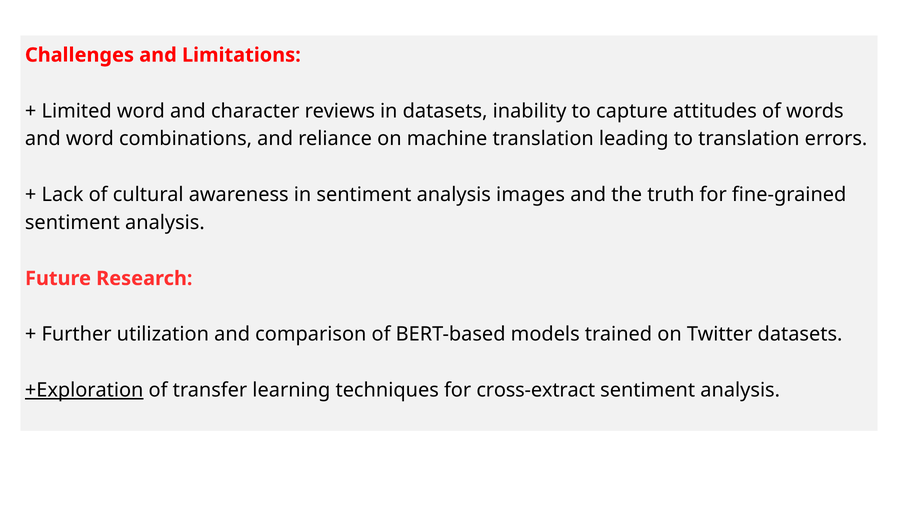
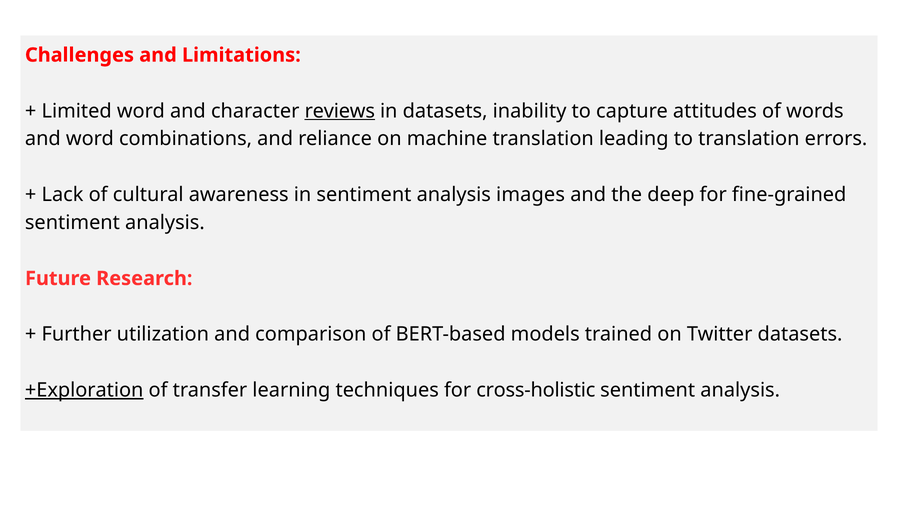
reviews underline: none -> present
truth: truth -> deep
cross-extract: cross-extract -> cross-holistic
